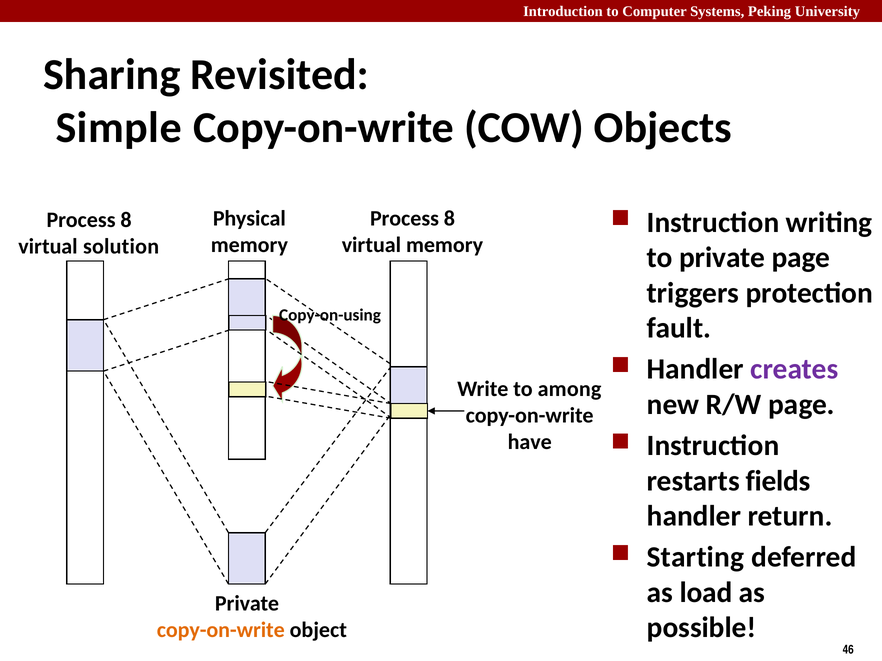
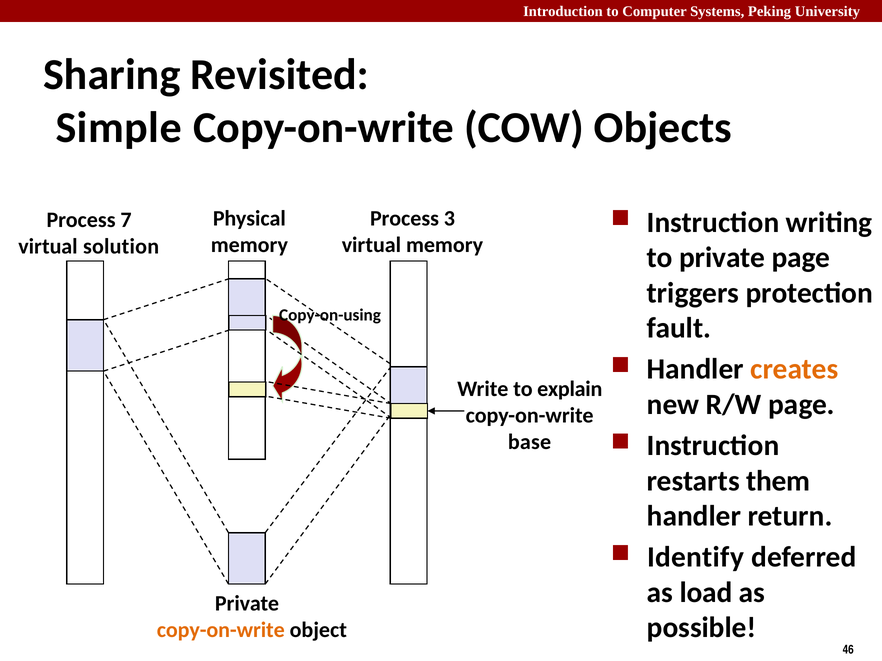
8 at (449, 219): 8 -> 3
8 at (126, 220): 8 -> 7
creates colour: purple -> orange
among: among -> explain
have: have -> base
fields: fields -> them
Starting: Starting -> Identify
